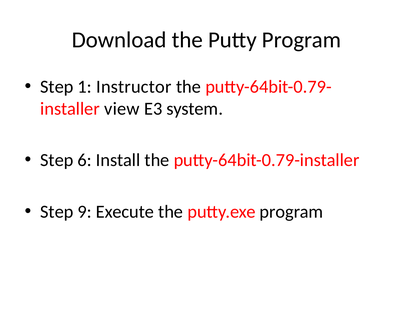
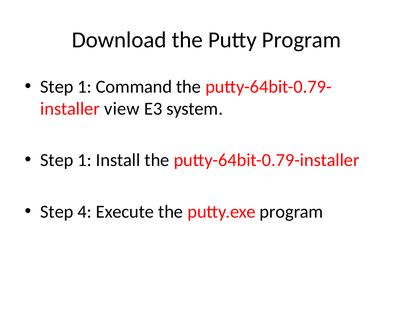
Instructor: Instructor -> Command
6 at (85, 160): 6 -> 1
9: 9 -> 4
